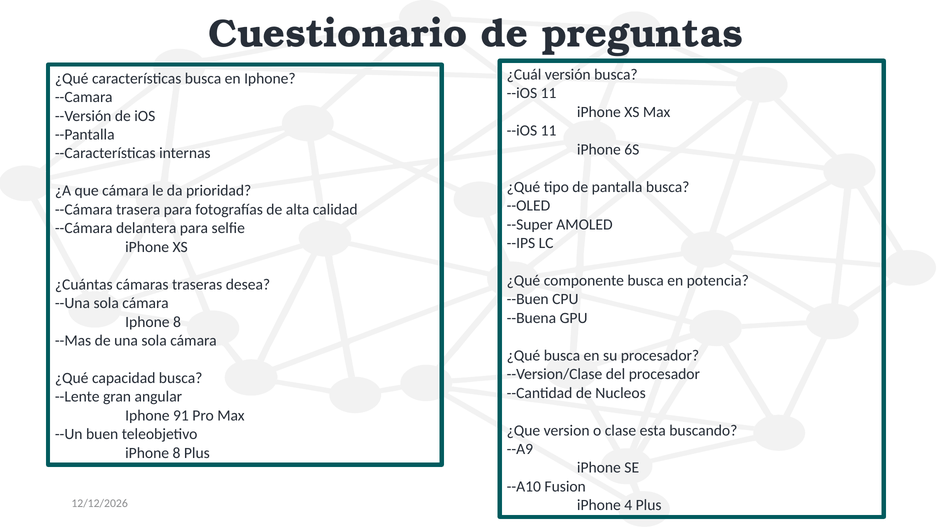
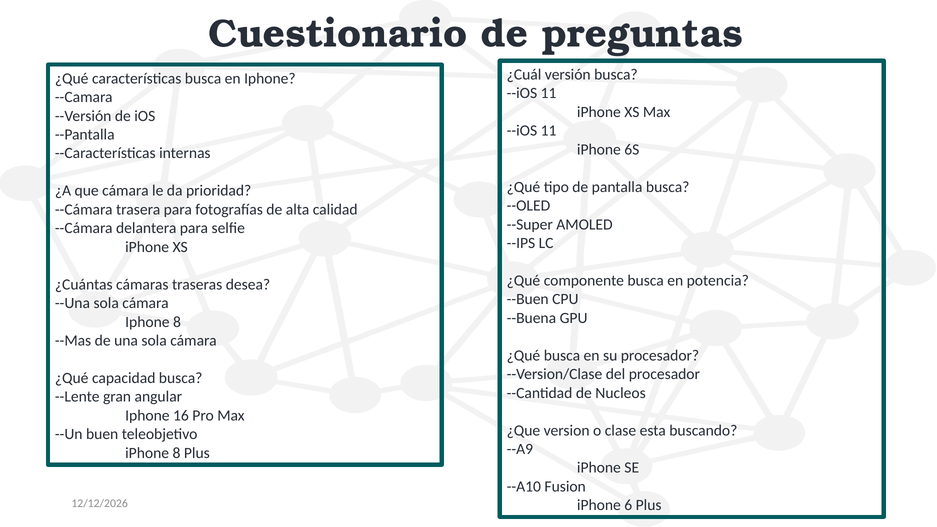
91: 91 -> 16
4: 4 -> 6
